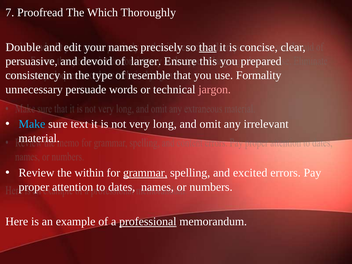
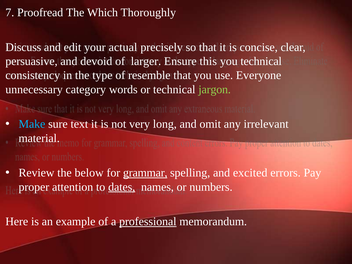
Double: Double -> Discuss
your names: names -> actual
that at (208, 47) underline: present -> none
you prepared: prepared -> technical
Formality: Formality -> Everyone
persuade: persuade -> category
jargon colour: pink -> light green
within: within -> below
dates underline: none -> present
